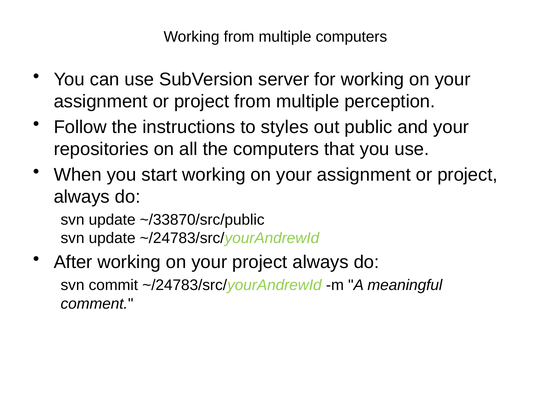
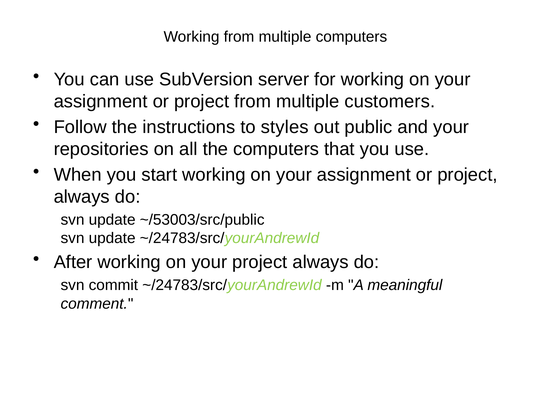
perception: perception -> customers
~/33870/src/public: ~/33870/src/public -> ~/53003/src/public
